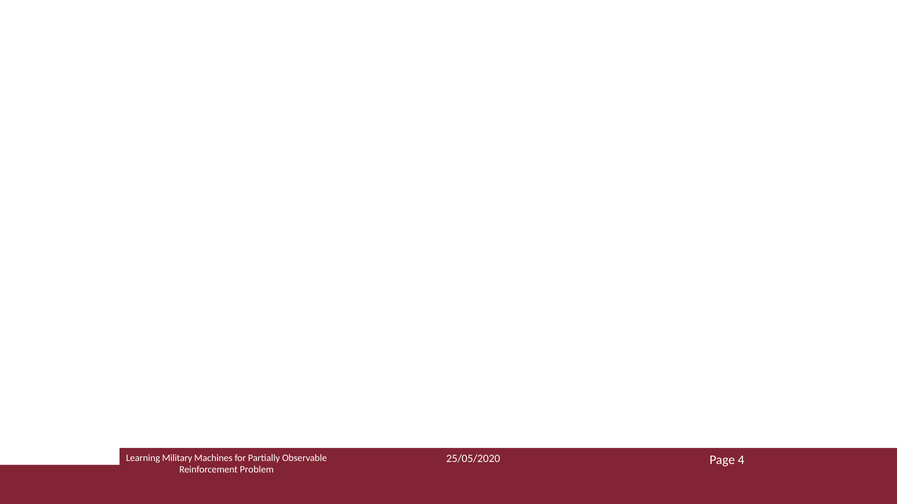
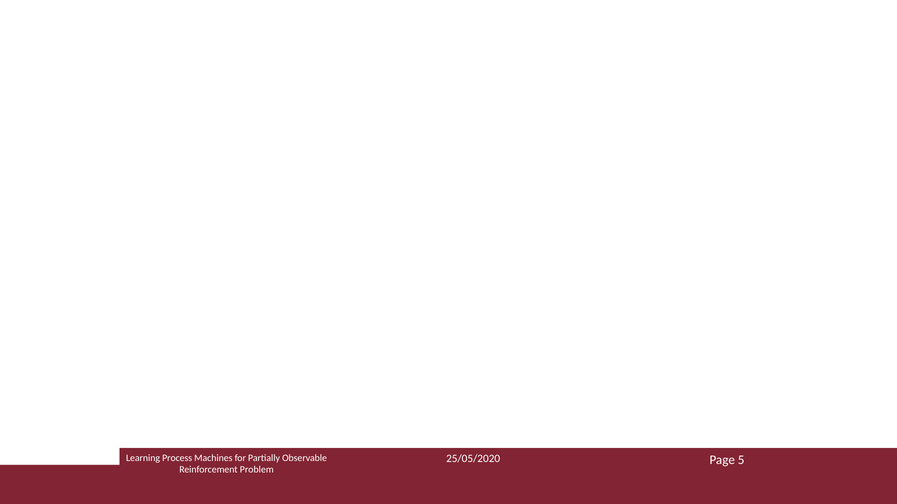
Military: Military -> Process
4: 4 -> 5
